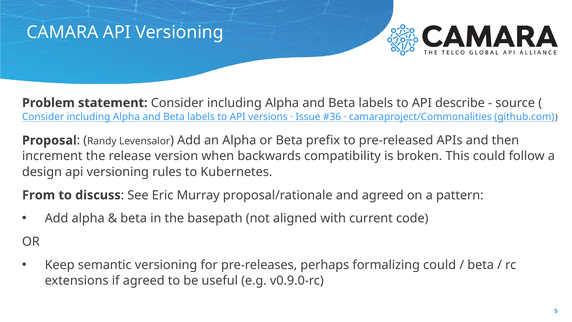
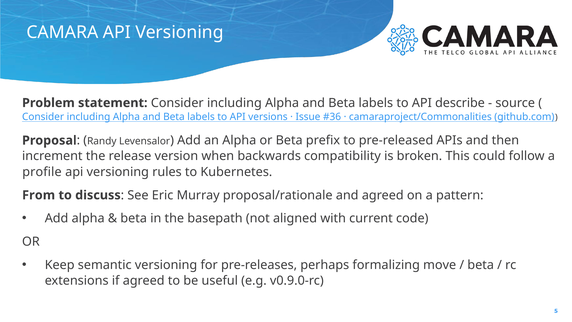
design: design -> profile
formalizing could: could -> move
